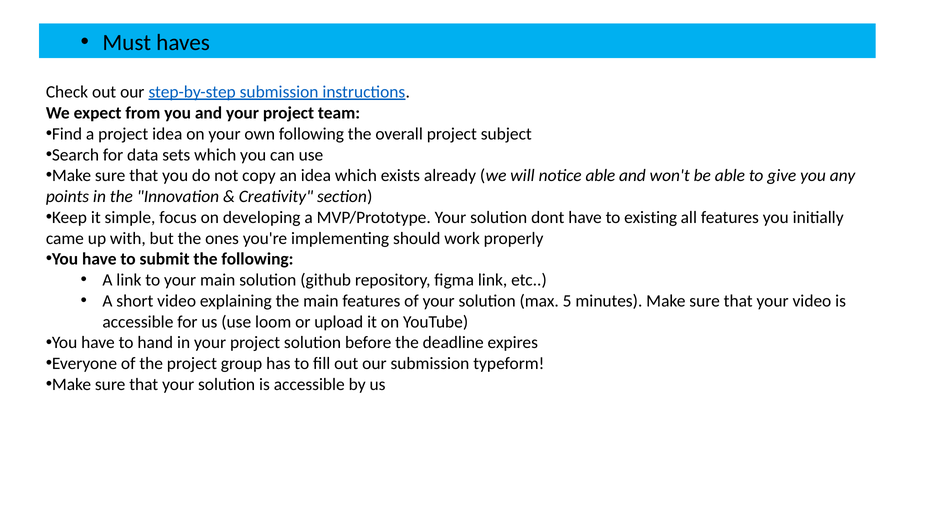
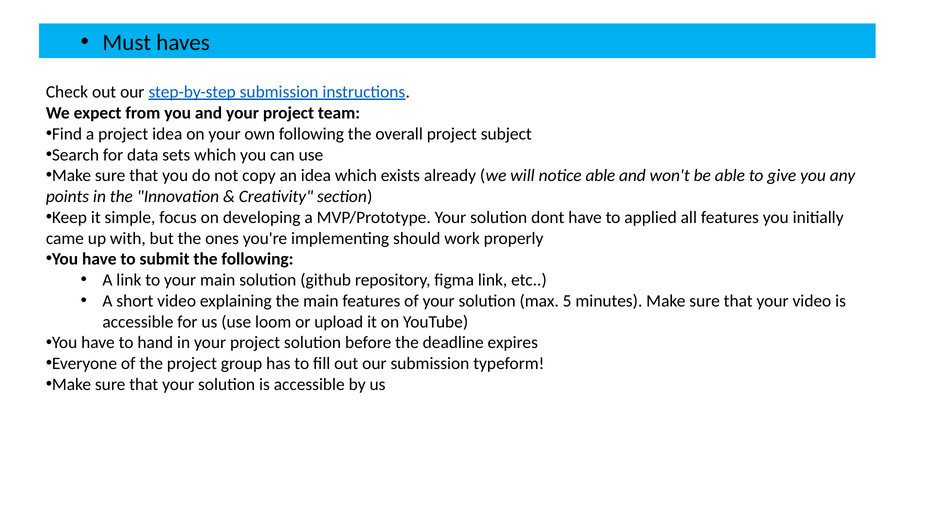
existing: existing -> applied
